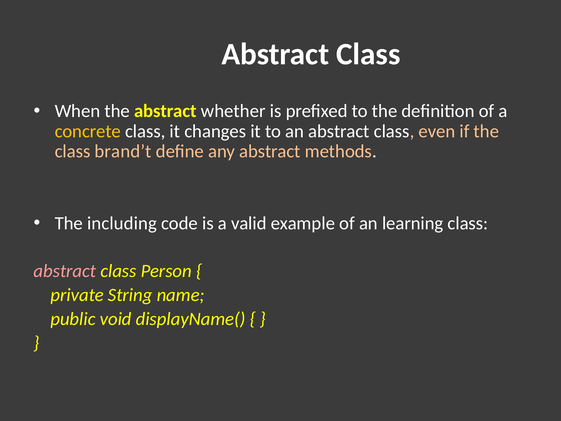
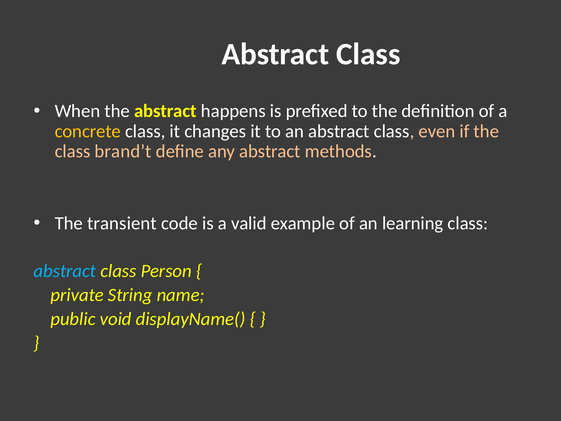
whether: whether -> happens
including: including -> transient
abstract at (65, 271) colour: pink -> light blue
